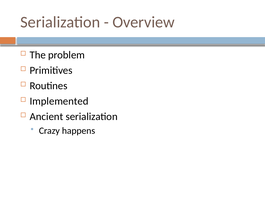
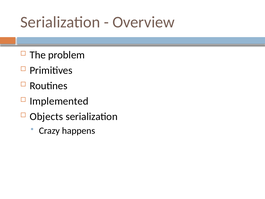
Ancient: Ancient -> Objects
